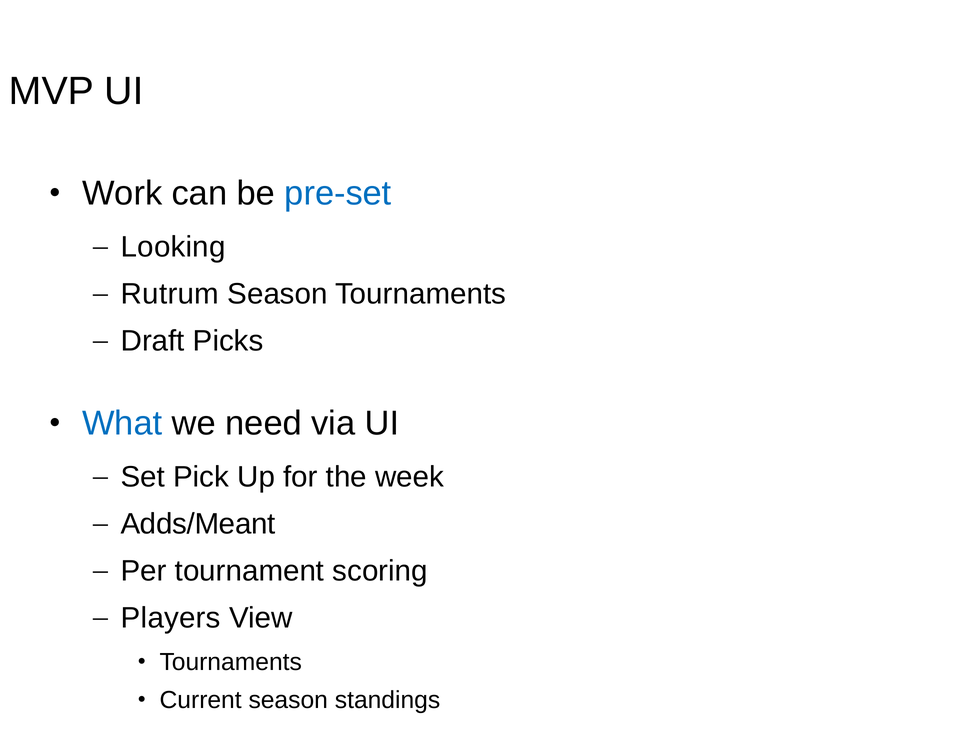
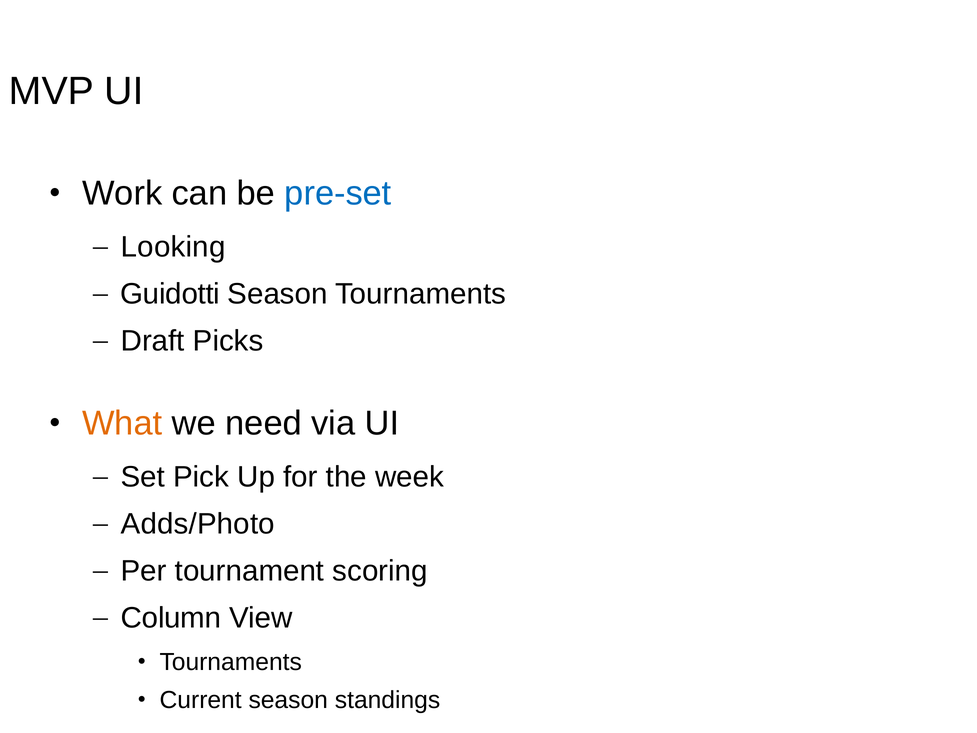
Rutrum: Rutrum -> Guidotti
What colour: blue -> orange
Adds/Meant: Adds/Meant -> Adds/Photo
Players: Players -> Column
